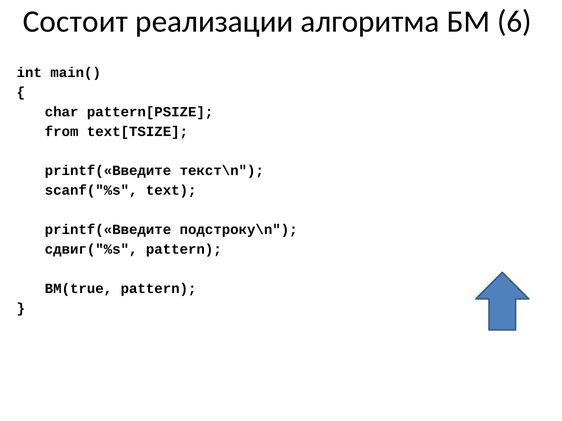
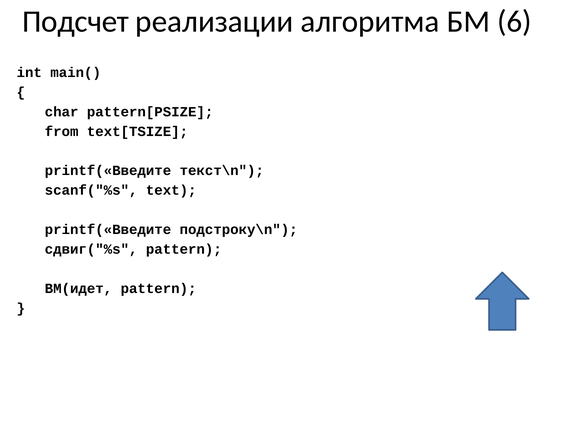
Состоит: Состоит -> Подсчет
BM(true: BM(true -> BM(идет
